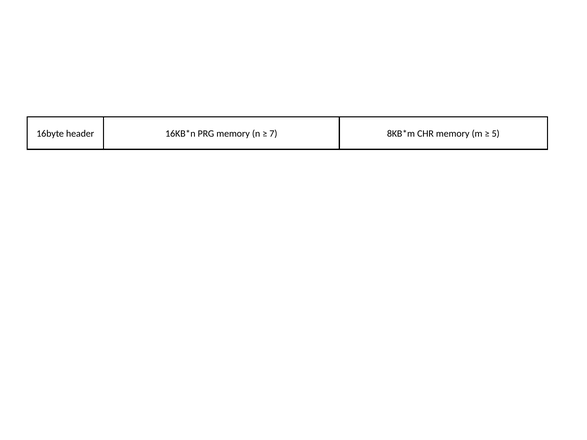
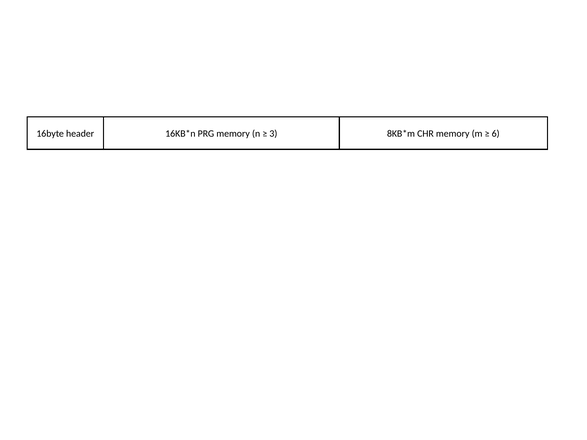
7: 7 -> 3
5: 5 -> 6
